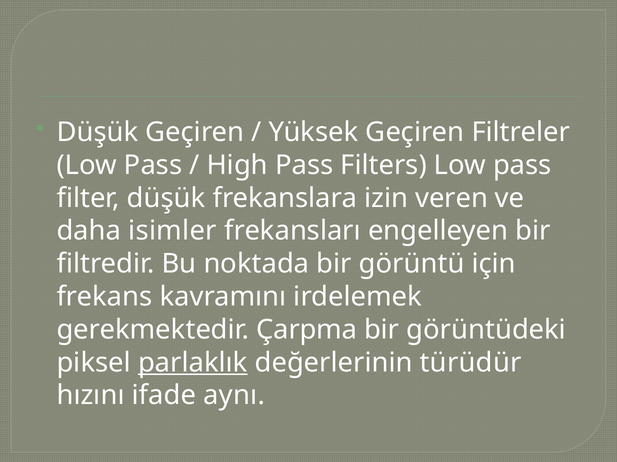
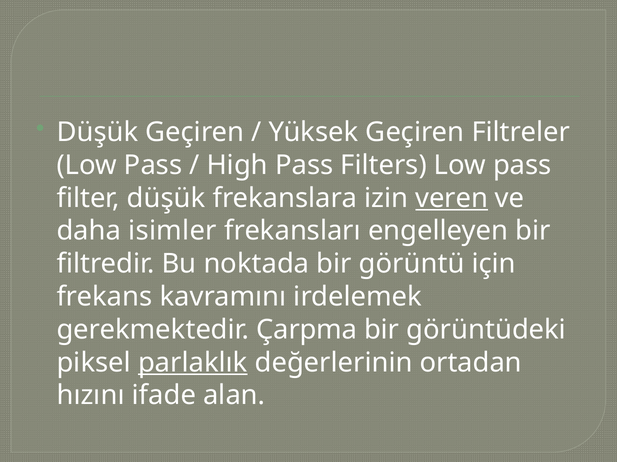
veren underline: none -> present
türüdür: türüdür -> ortadan
aynı: aynı -> alan
